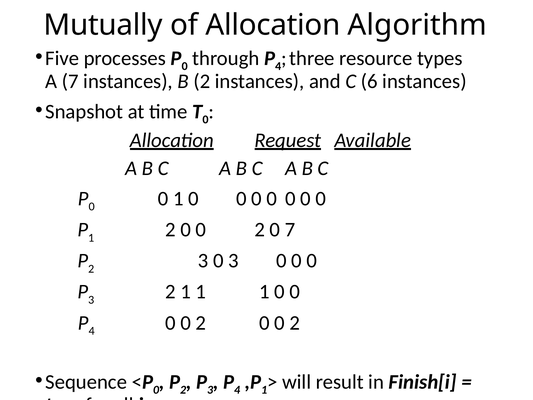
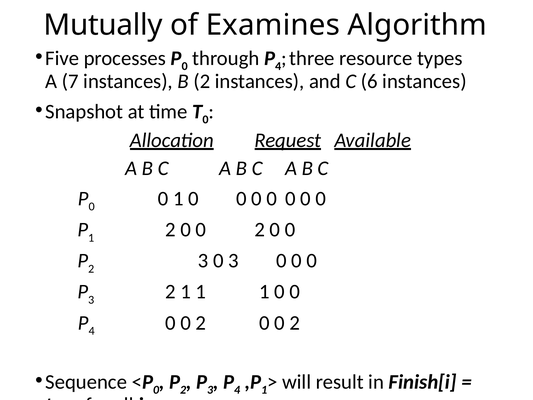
of Allocation: Allocation -> Examines
7 at (290, 230): 7 -> 0
